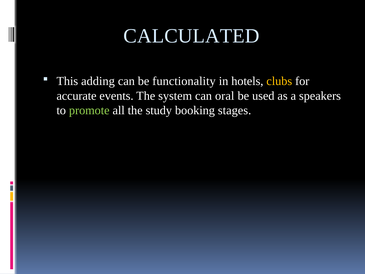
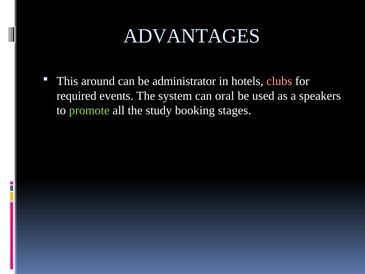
CALCULATED: CALCULATED -> ADVANTAGES
adding: adding -> around
functionality: functionality -> administrator
clubs colour: yellow -> pink
accurate: accurate -> required
